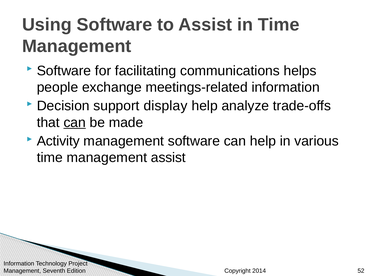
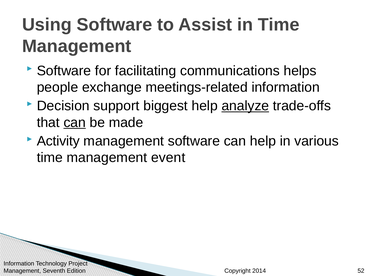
display: display -> biggest
analyze underline: none -> present
management assist: assist -> event
